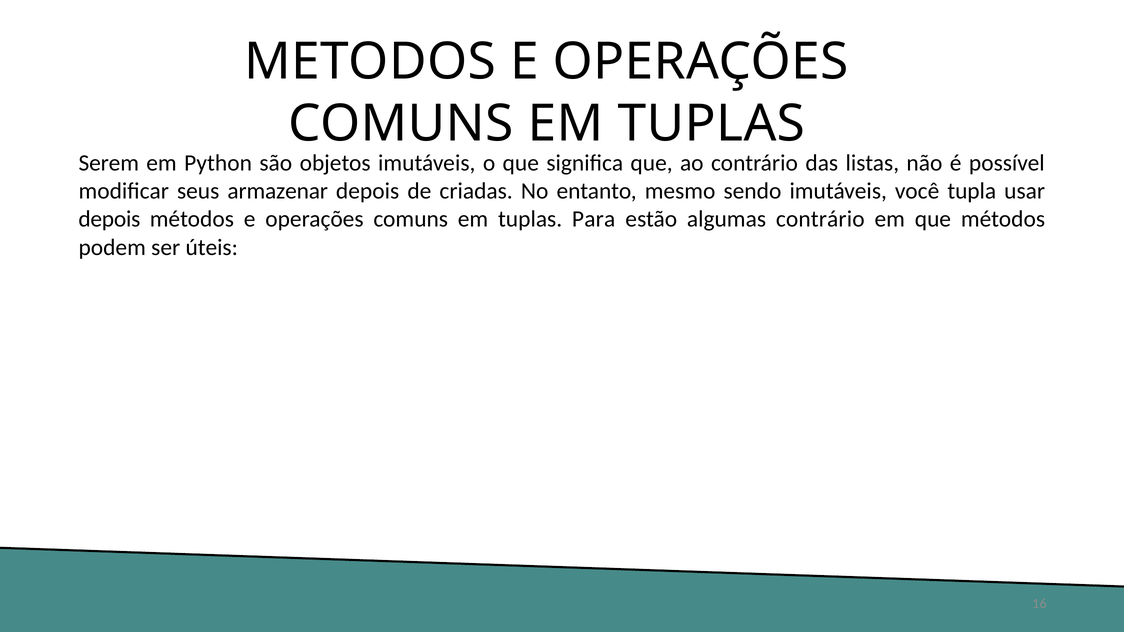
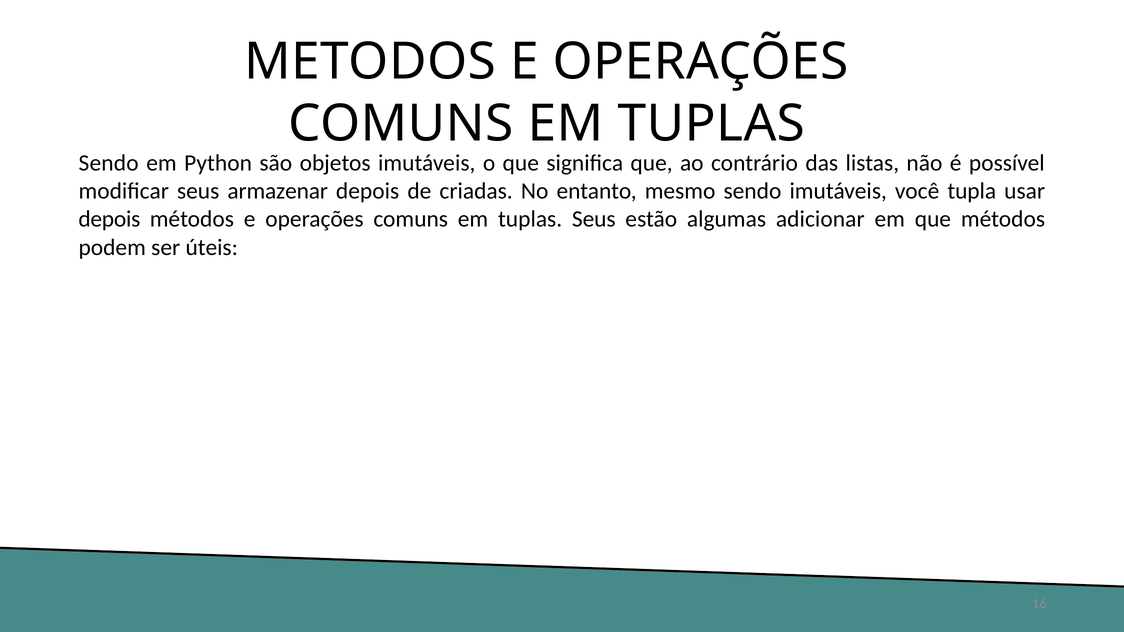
Serem at (109, 163): Serem -> Sendo
tuplas Para: Para -> Seus
algumas contrário: contrário -> adicionar
